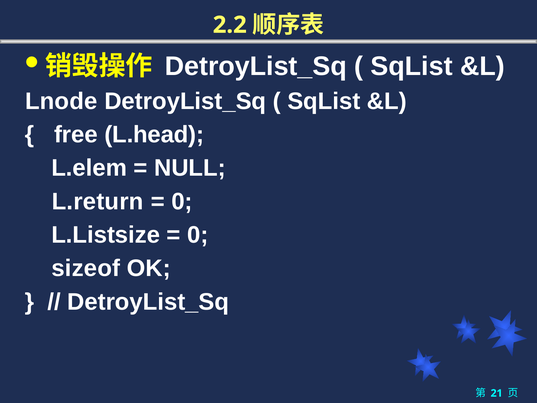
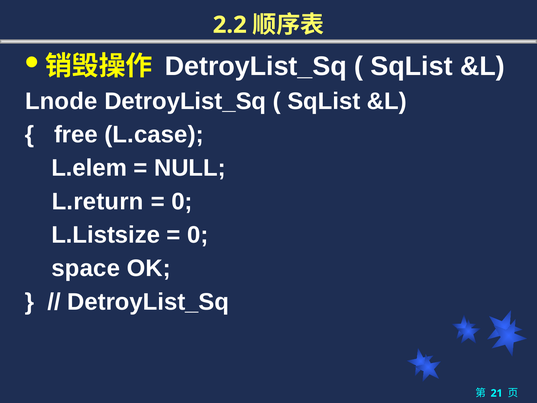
L.head: L.head -> L.case
sizeof: sizeof -> space
